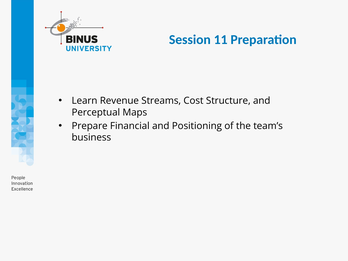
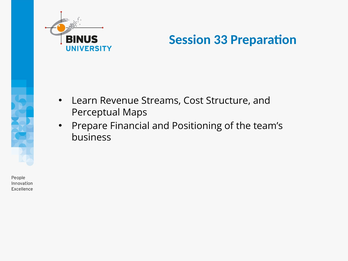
11: 11 -> 33
